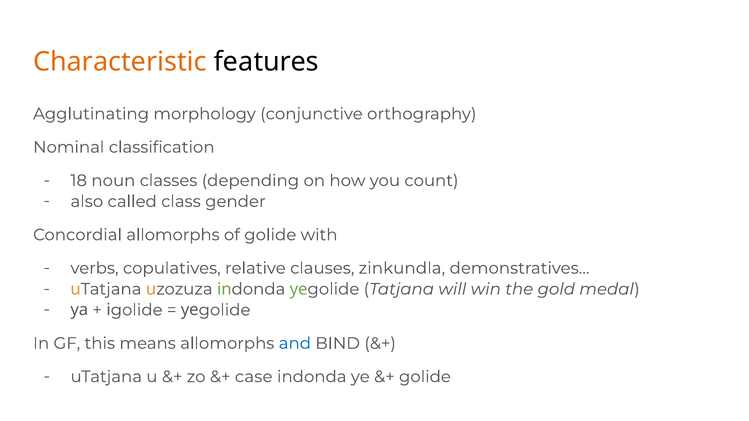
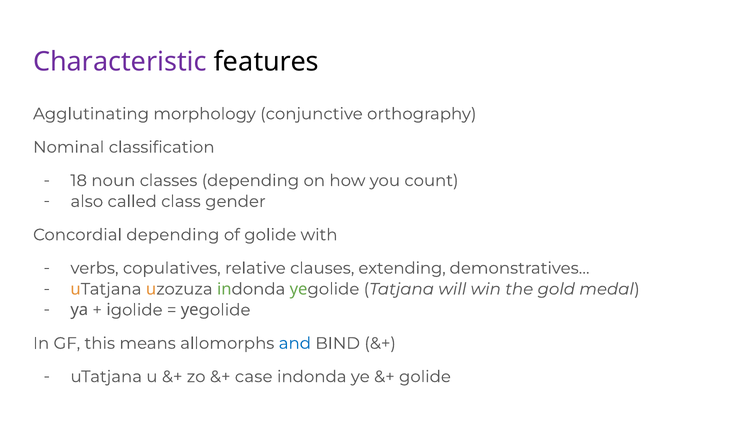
Characteristic colour: orange -> purple
Concordial allomorphs: allomorphs -> depending
zinkundla: zinkundla -> extending
